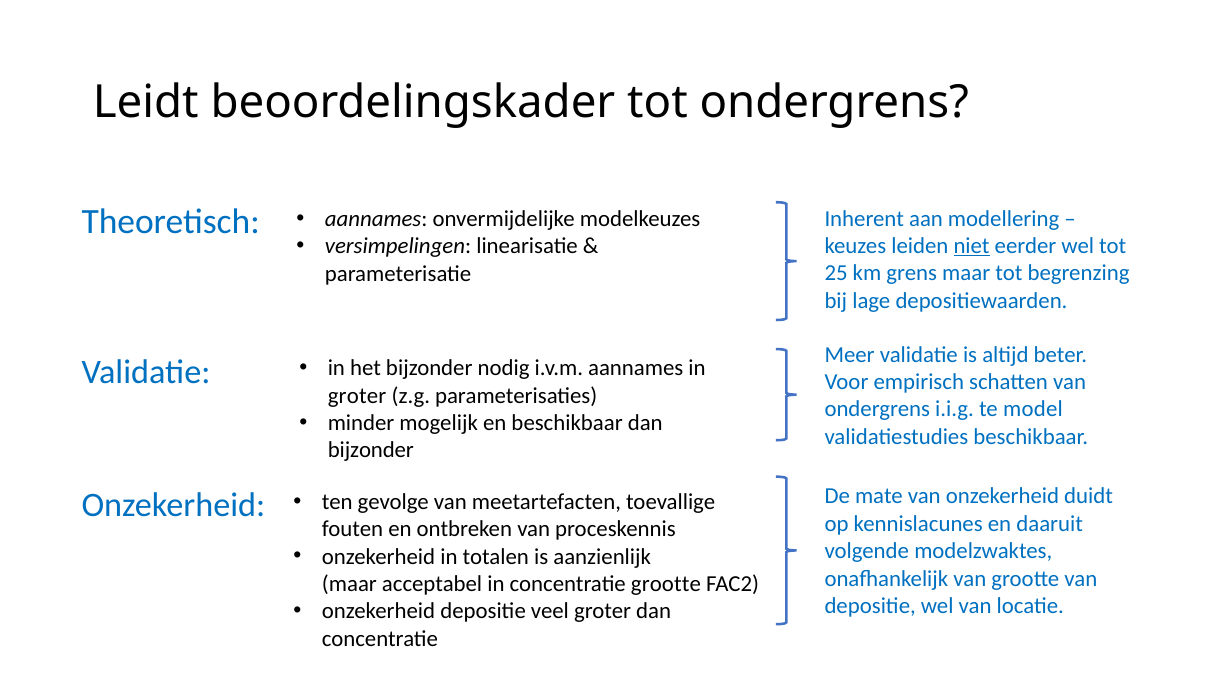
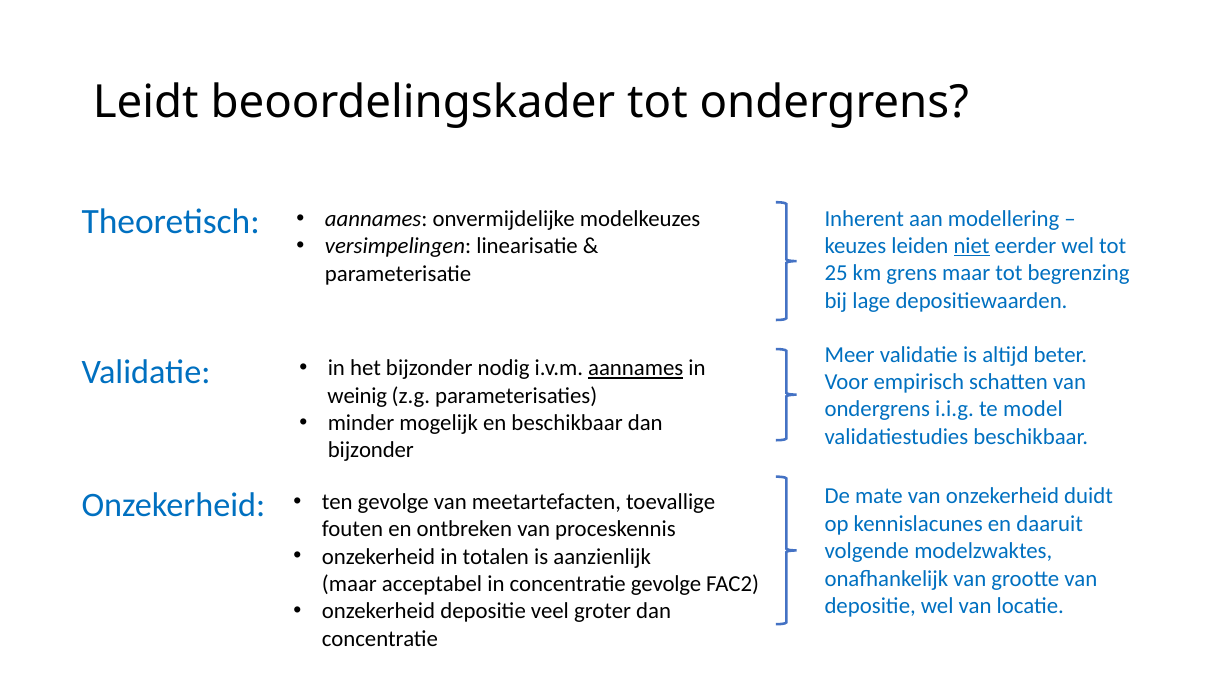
aannames at (636, 368) underline: none -> present
groter at (357, 395): groter -> weinig
concentratie grootte: grootte -> gevolge
